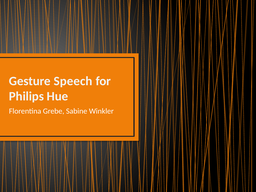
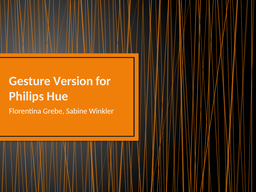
Speech: Speech -> Version
